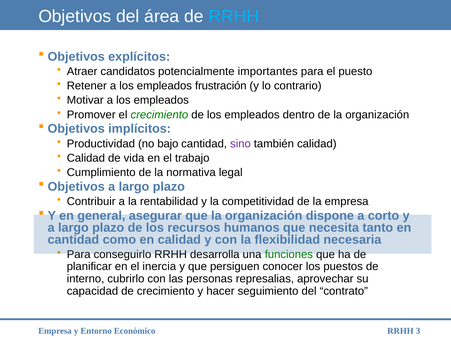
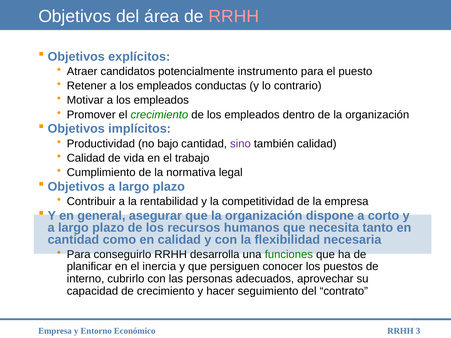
RRHH at (234, 16) colour: light blue -> pink
importantes: importantes -> instrumento
frustración: frustración -> conductas
represalias: represalias -> adecuados
